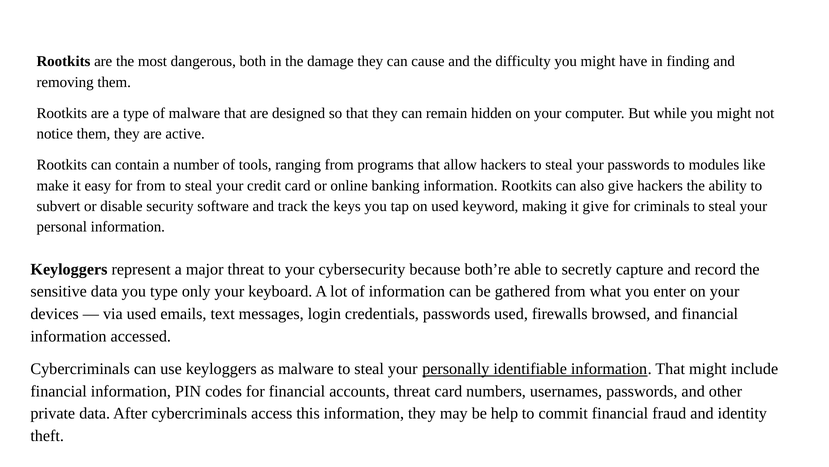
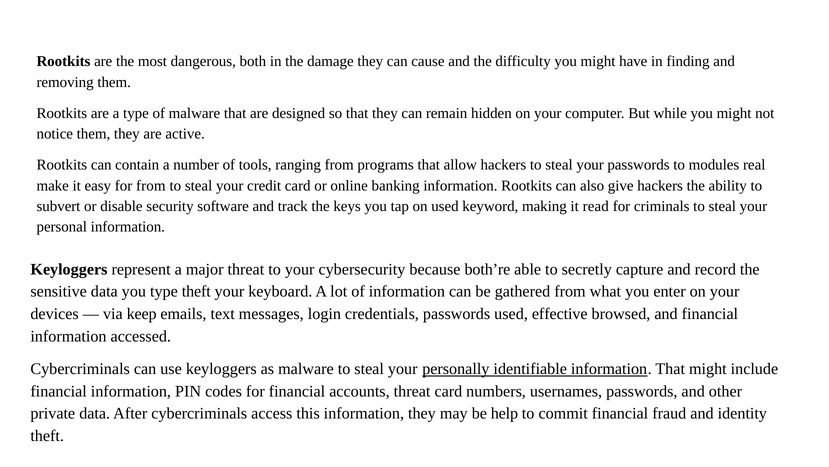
like: like -> real
it give: give -> read
type only: only -> theft
via used: used -> keep
firewalls: firewalls -> effective
